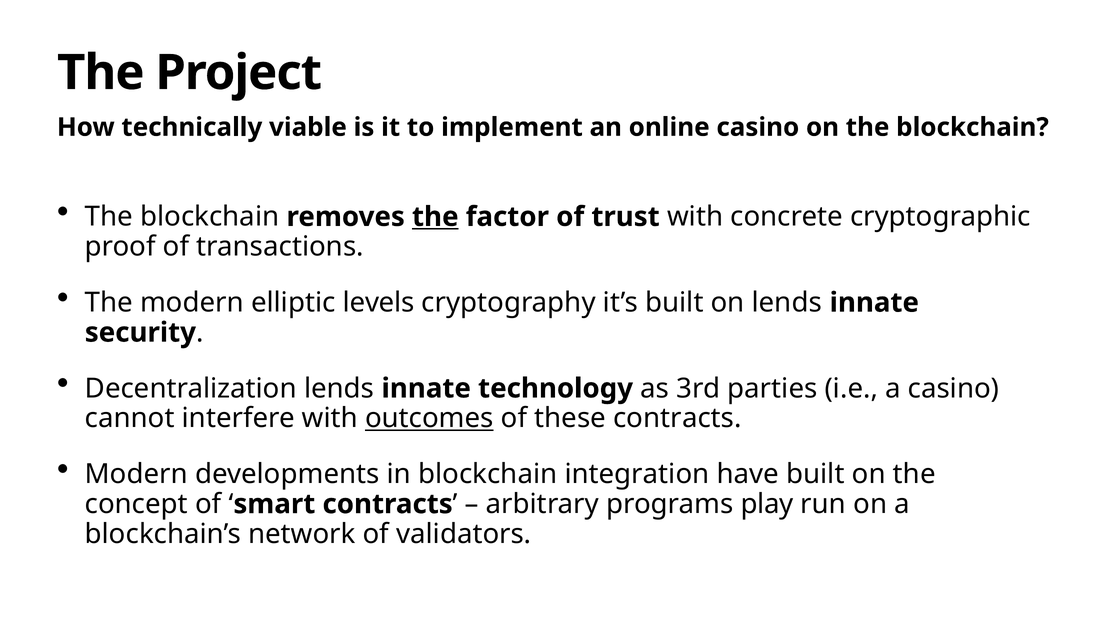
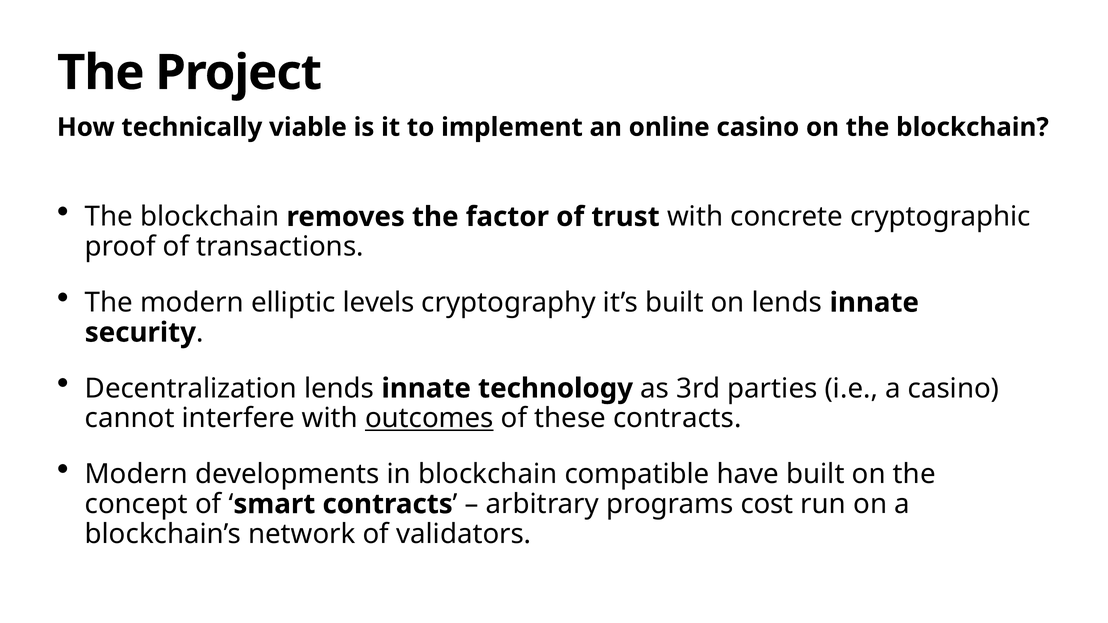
the at (435, 217) underline: present -> none
integration: integration -> compatible
play: play -> cost
